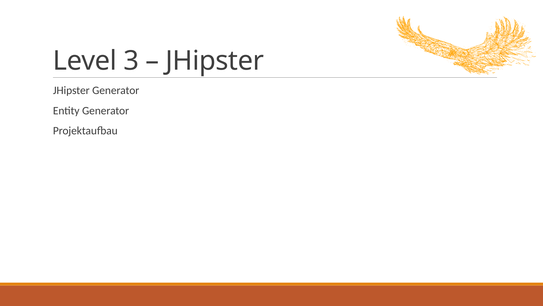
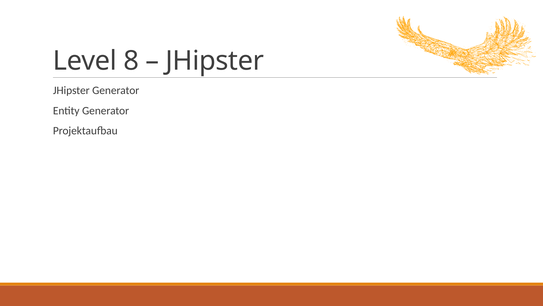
3: 3 -> 8
